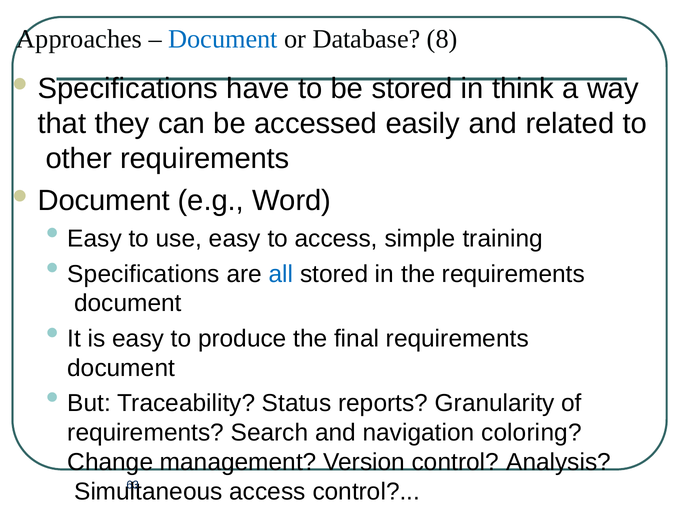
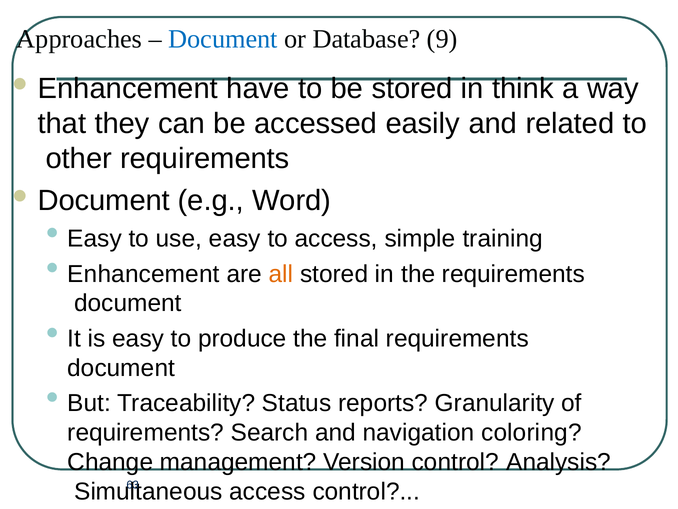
8: 8 -> 9
Specifications at (128, 88): Specifications -> Enhancement
Specifications at (144, 274): Specifications -> Enhancement
all colour: blue -> orange
